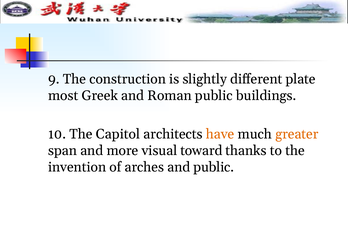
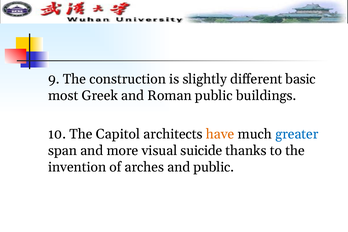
plate: plate -> basic
greater colour: orange -> blue
toward: toward -> suicide
